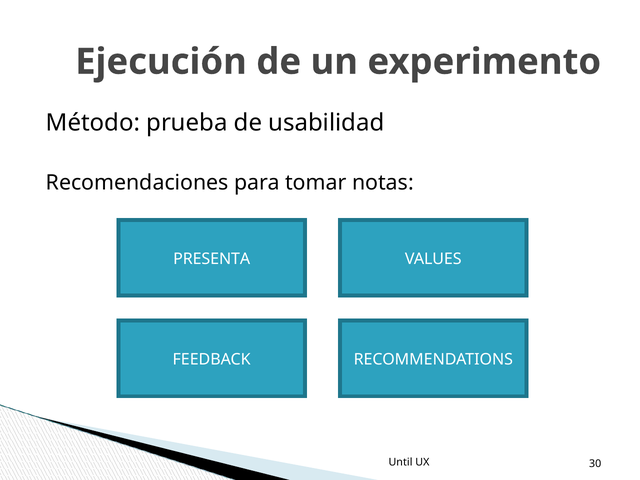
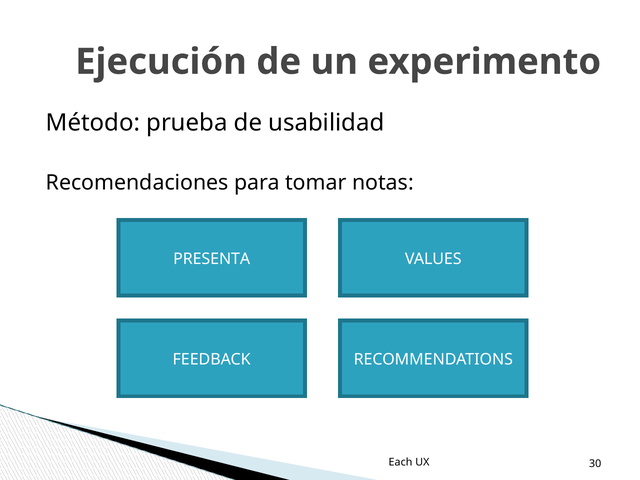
Until: Until -> Each
